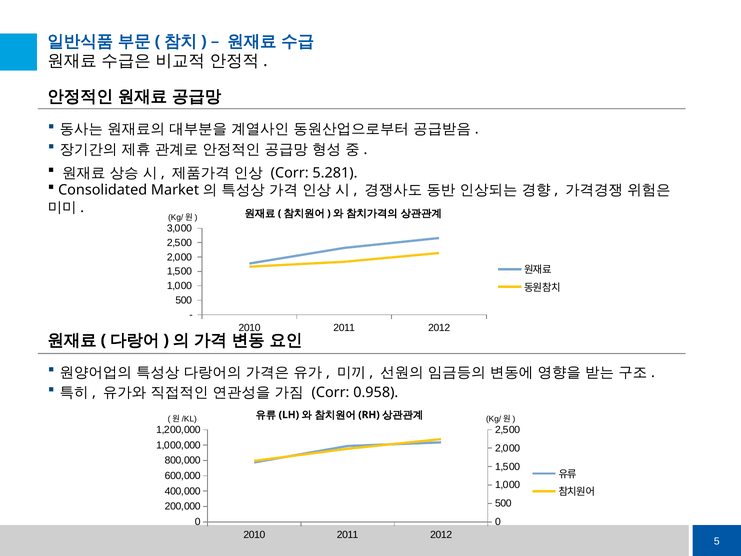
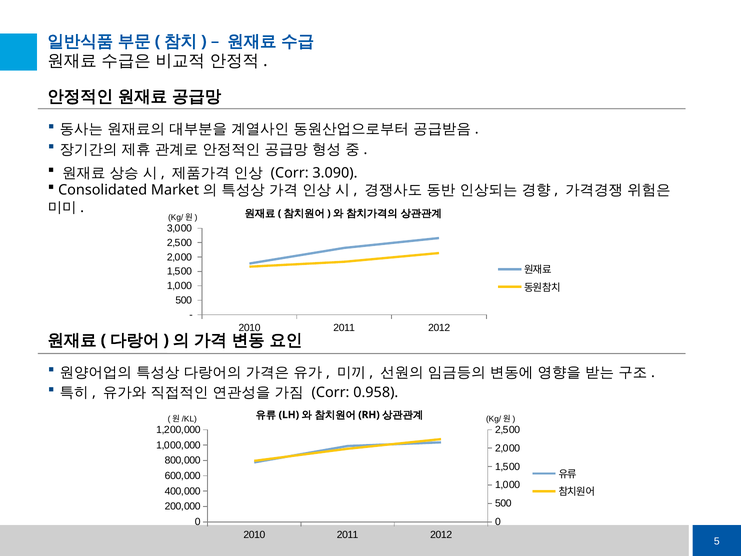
5.281: 5.281 -> 3.090
